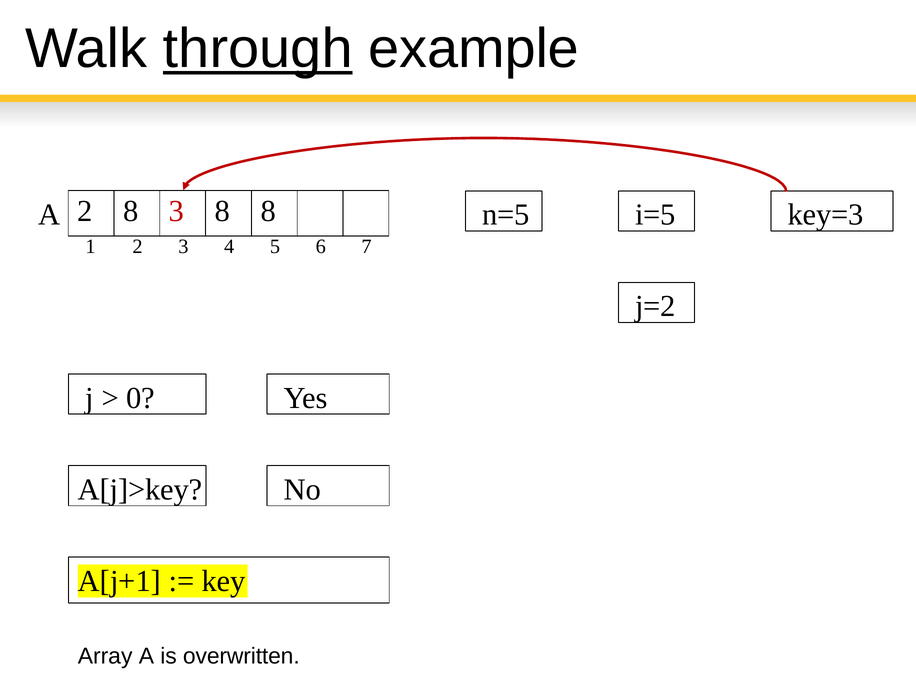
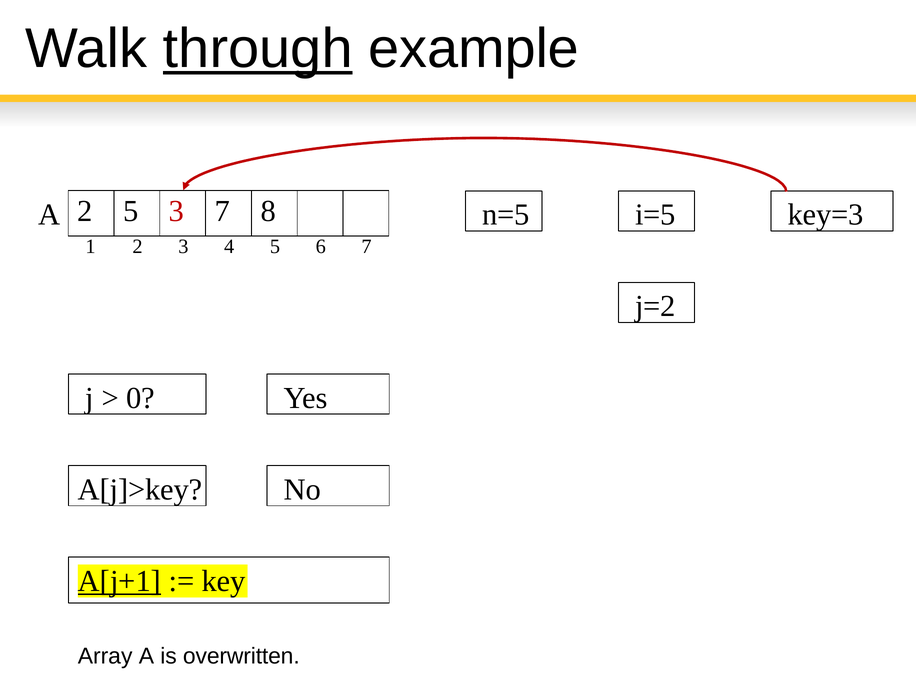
2 8: 8 -> 5
3 8: 8 -> 7
A[j+1 underline: none -> present
